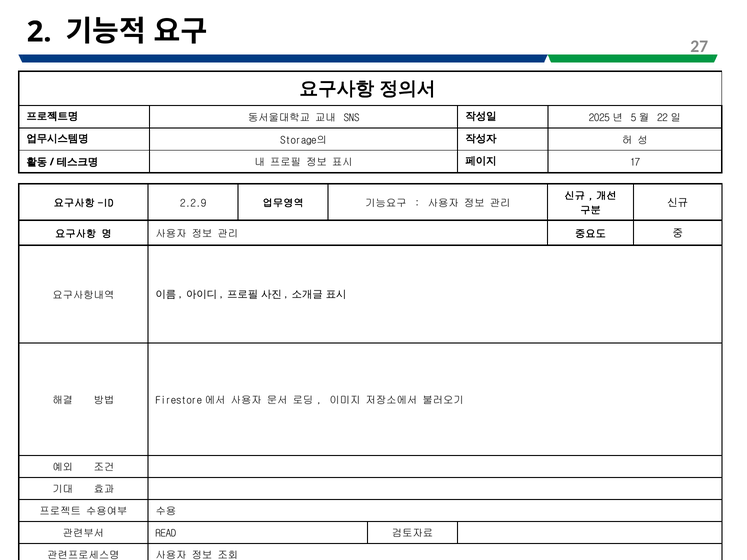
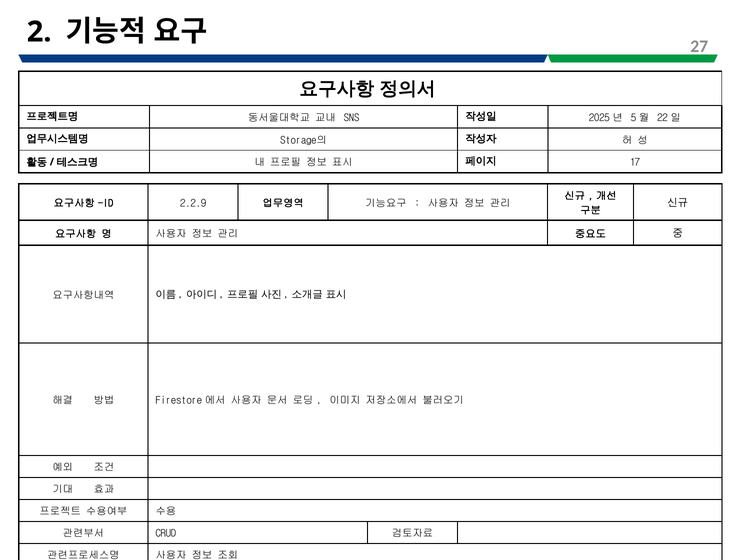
READ: READ -> CRUD
